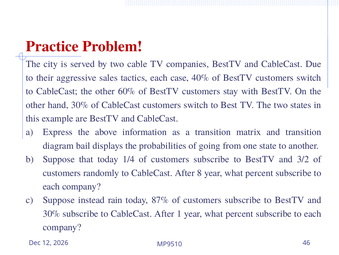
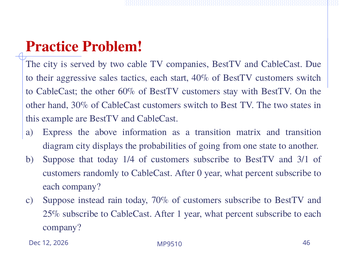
case: case -> start
diagram bail: bail -> city
3/2: 3/2 -> 3/1
8: 8 -> 0
87%: 87% -> 70%
30% at (51, 213): 30% -> 25%
